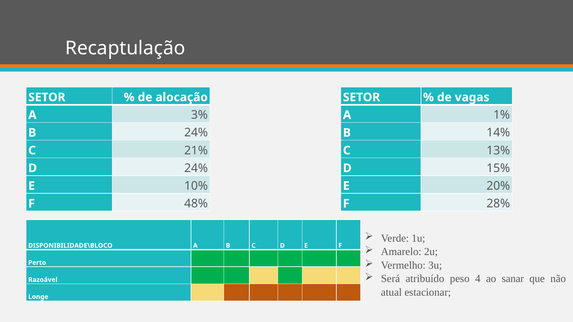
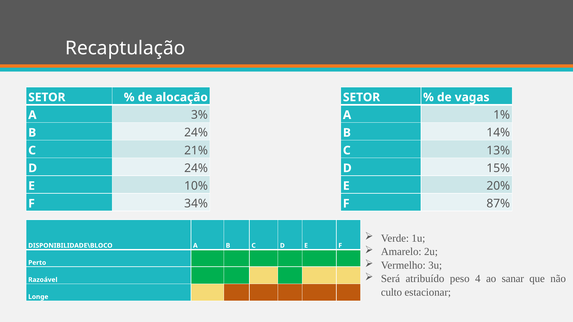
48%: 48% -> 34%
28%: 28% -> 87%
atual: atual -> culto
